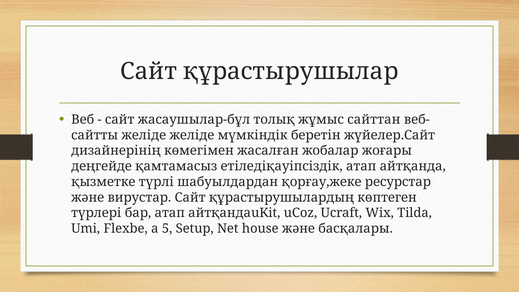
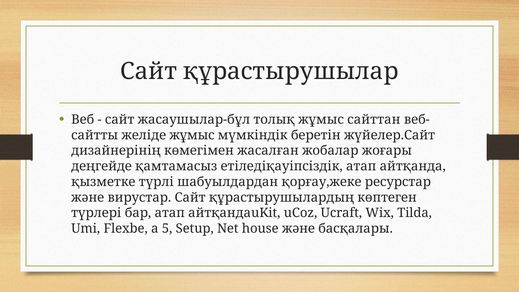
желіде желіде: желіде -> жұмыс
